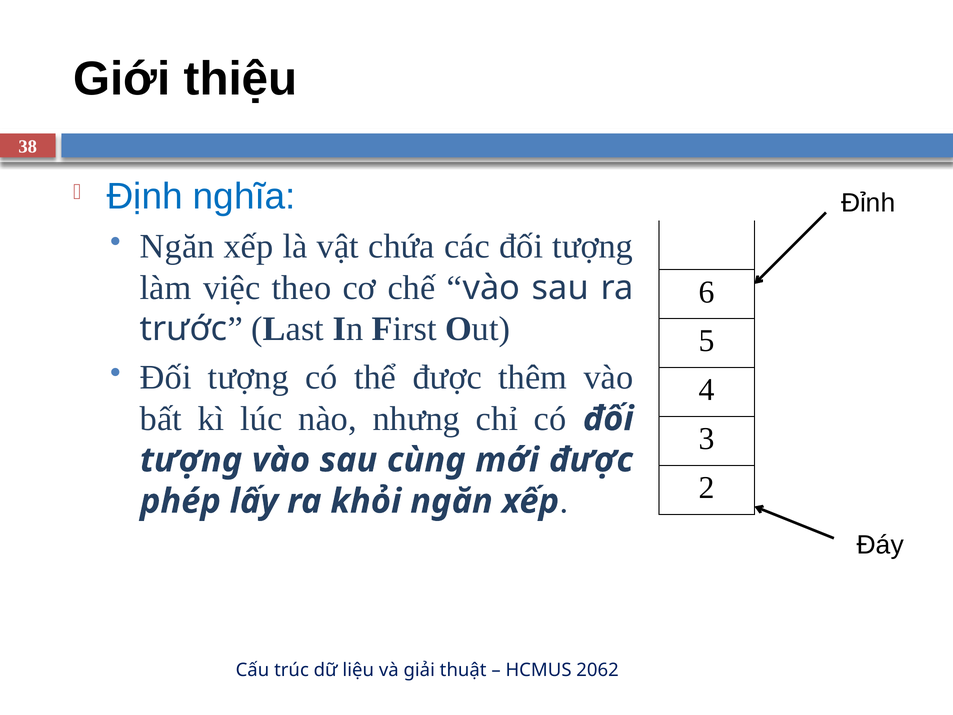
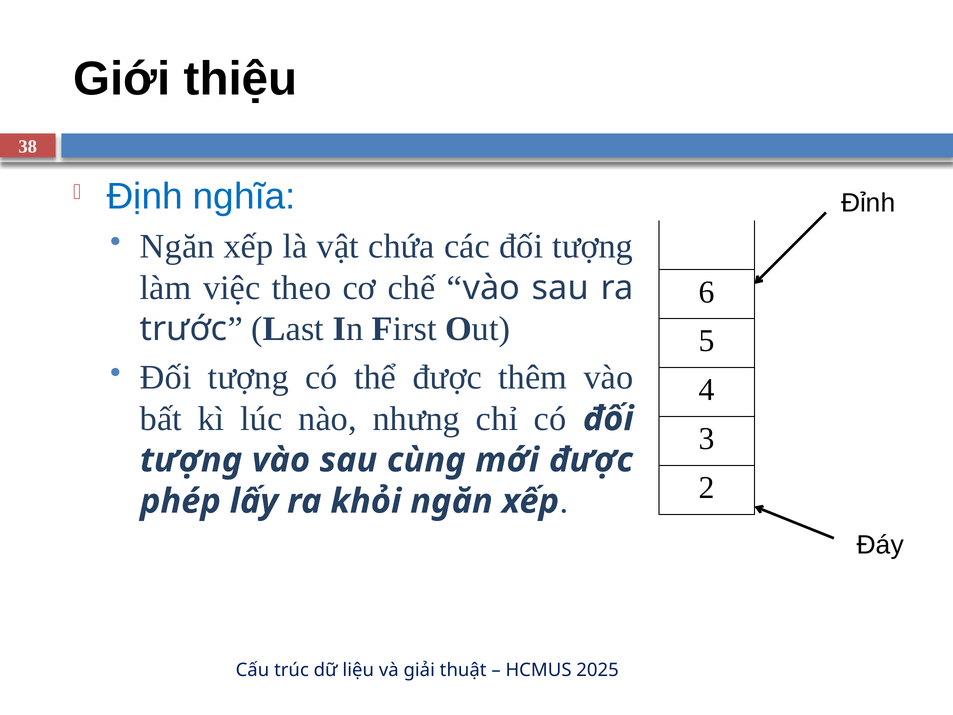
2062: 2062 -> 2025
